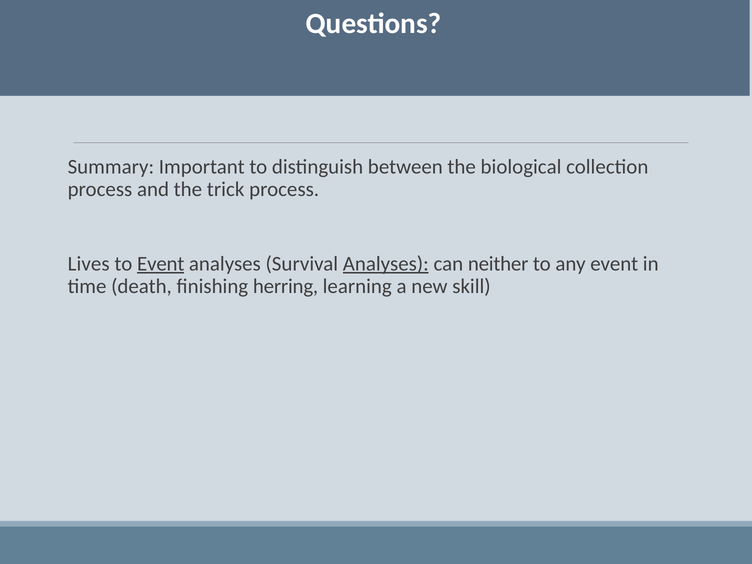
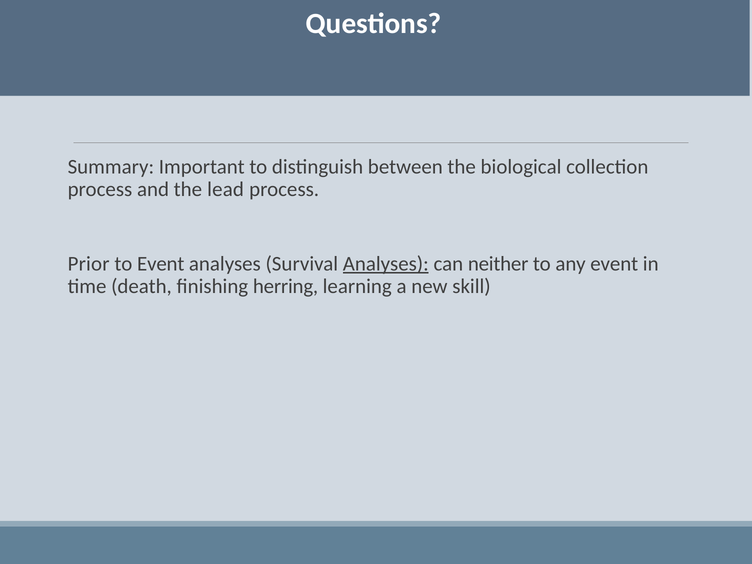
trick: trick -> lead
Lives: Lives -> Prior
Event at (161, 264) underline: present -> none
